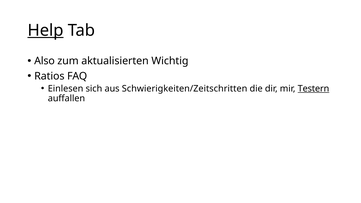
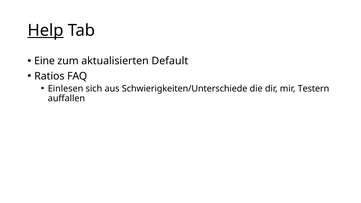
Also: Also -> Eine
Wichtig: Wichtig -> Default
Schwierigkeiten/Zeitschritten: Schwierigkeiten/Zeitschritten -> Schwierigkeiten/Unterschiede
Testern underline: present -> none
